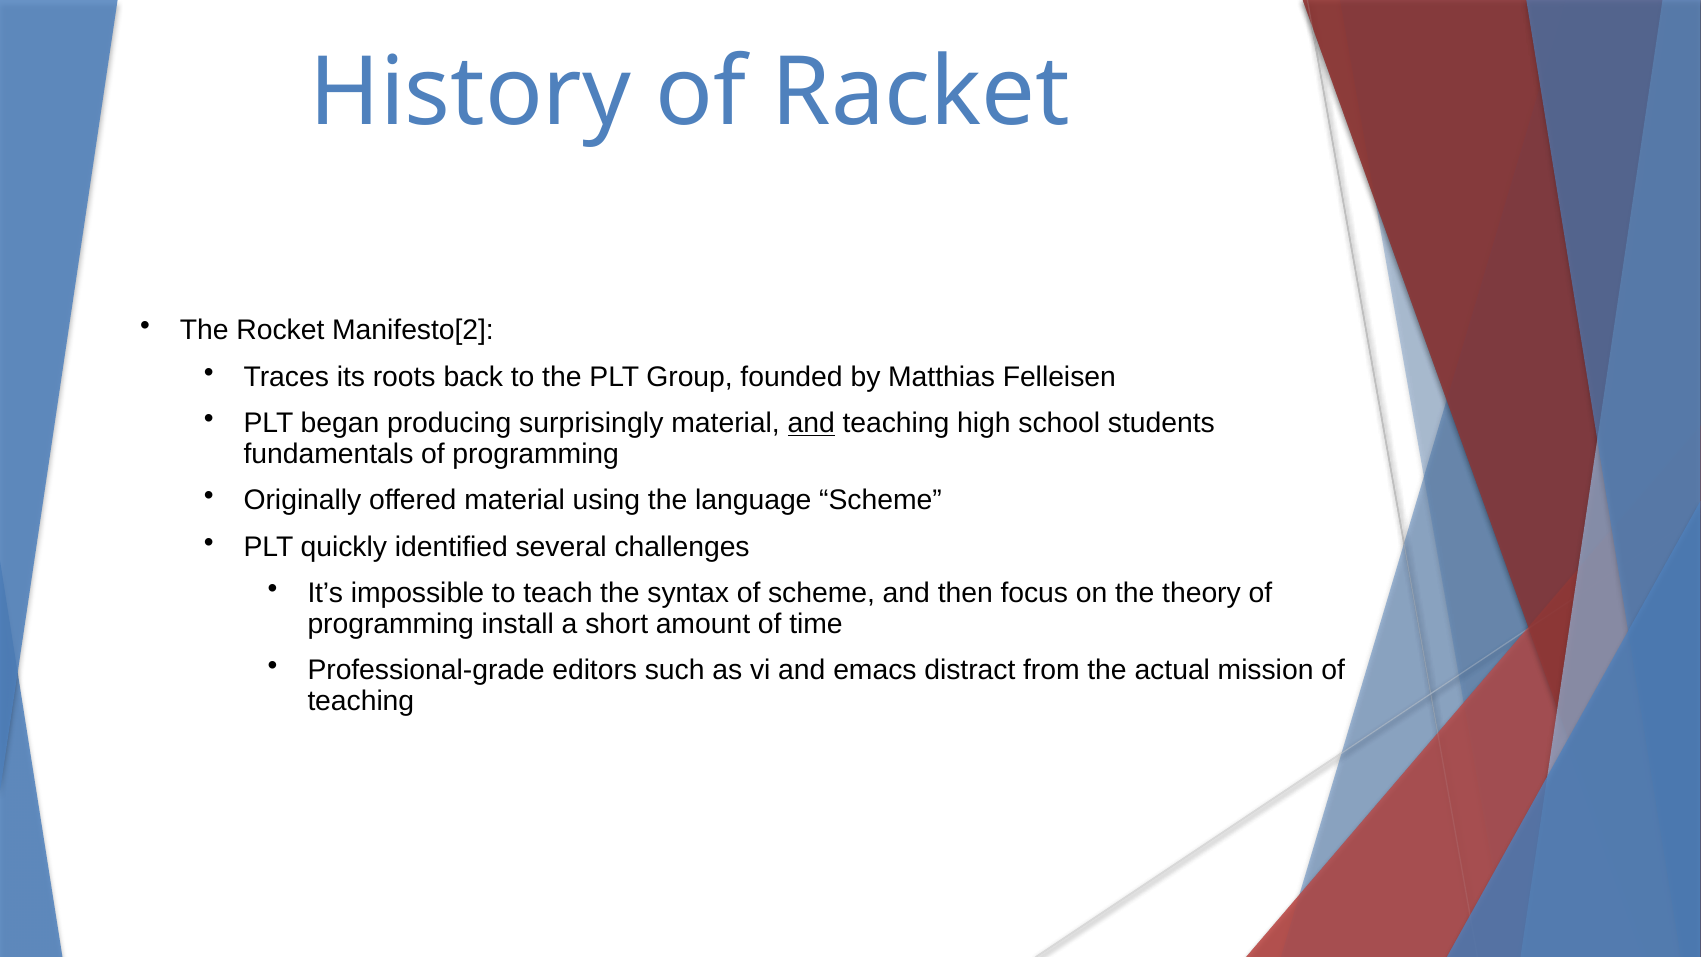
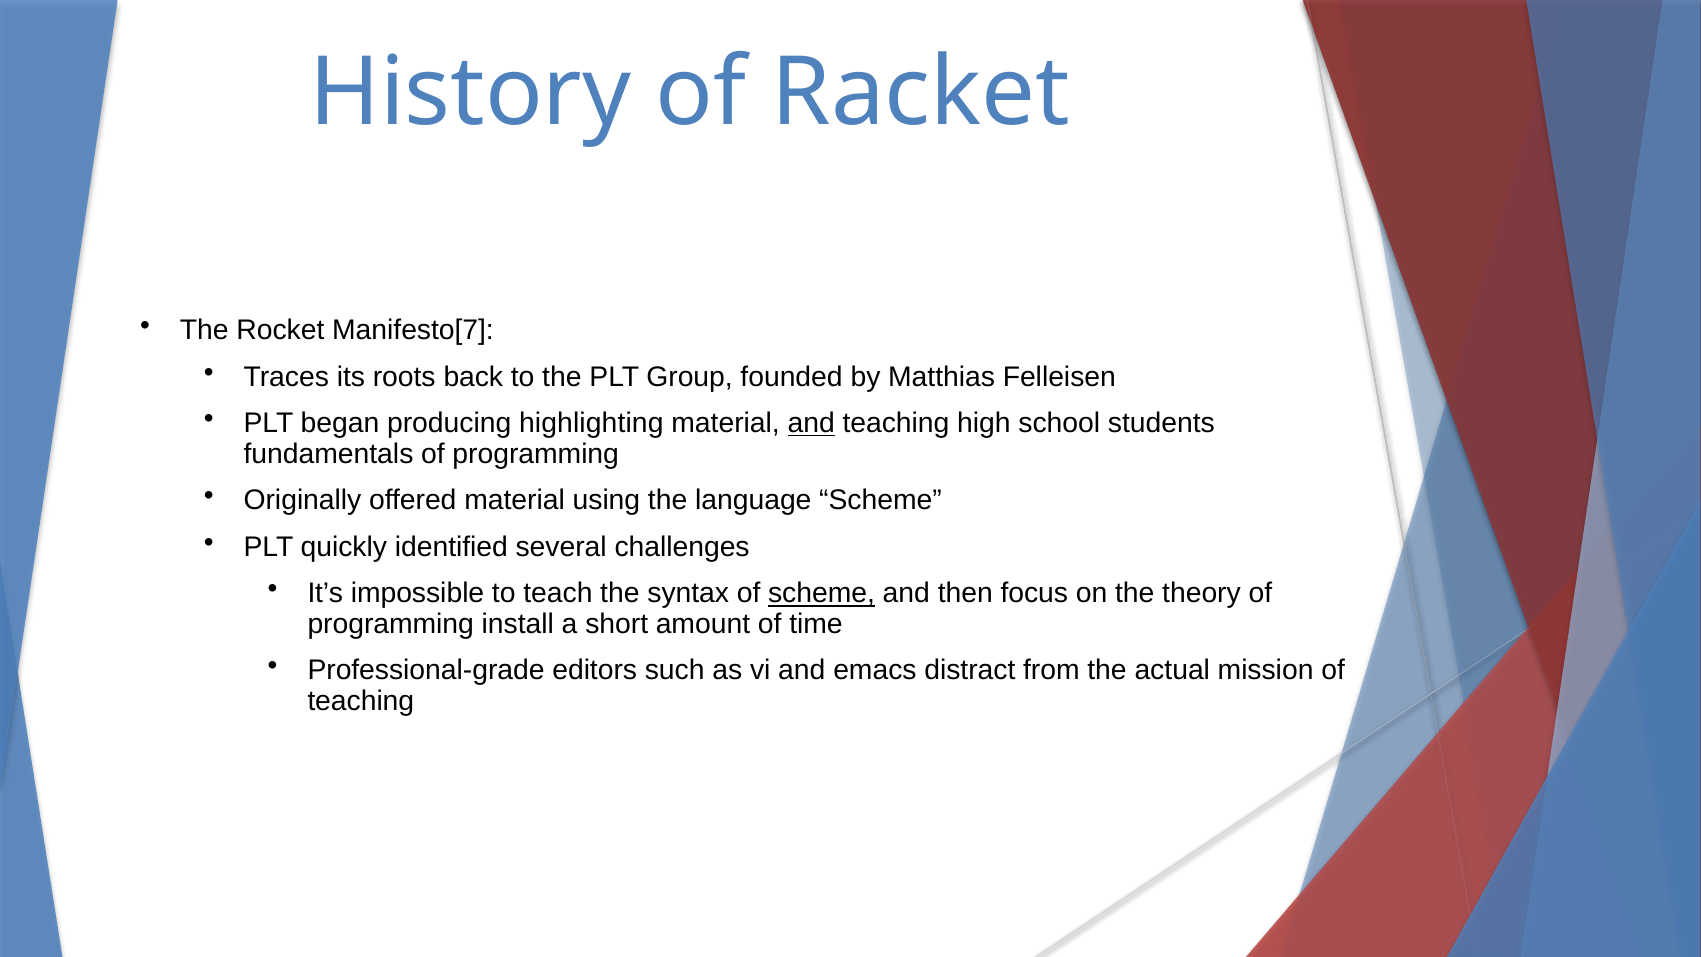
Manifesto[2: Manifesto[2 -> Manifesto[7
surprisingly: surprisingly -> highlighting
scheme at (822, 593) underline: none -> present
